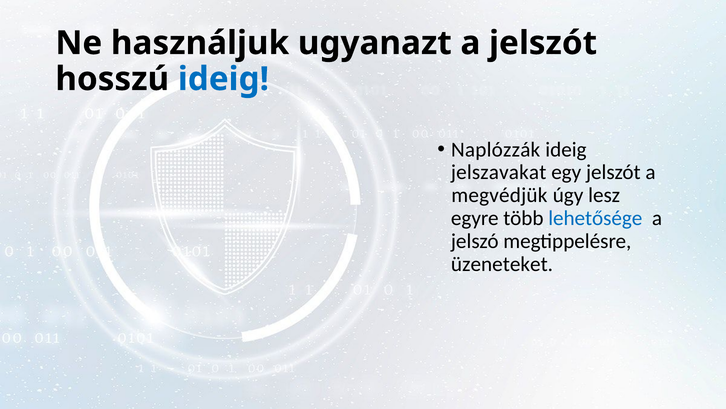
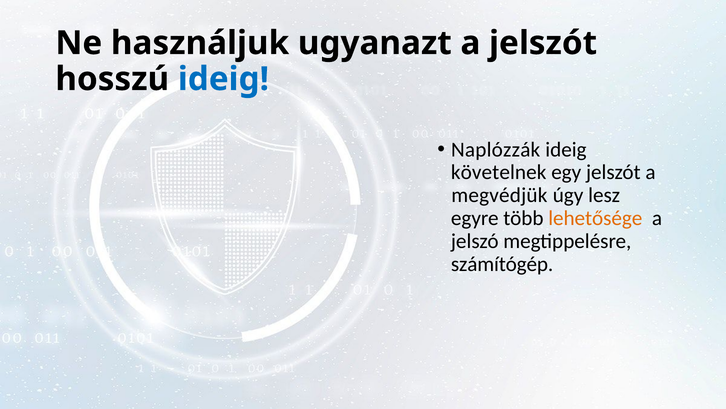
jelszavakat: jelszavakat -> követelnek
lehetősége colour: blue -> orange
üzeneteket: üzeneteket -> számítógép
